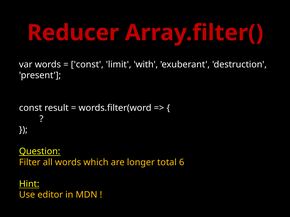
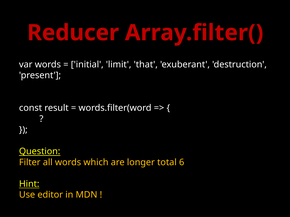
const at (87, 65): const -> initial
with: with -> that
